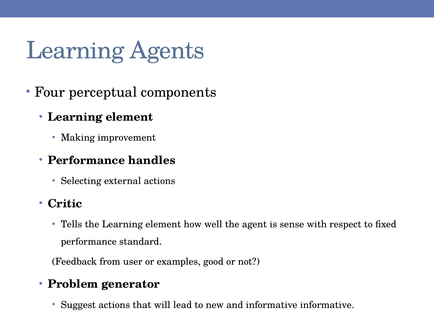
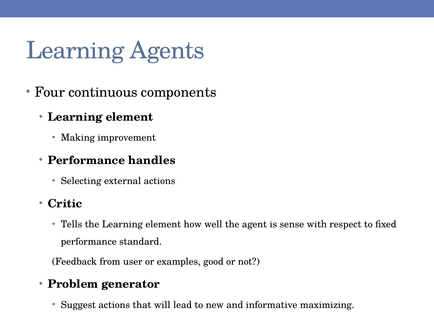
perceptual: perceptual -> continuous
informative informative: informative -> maximizing
